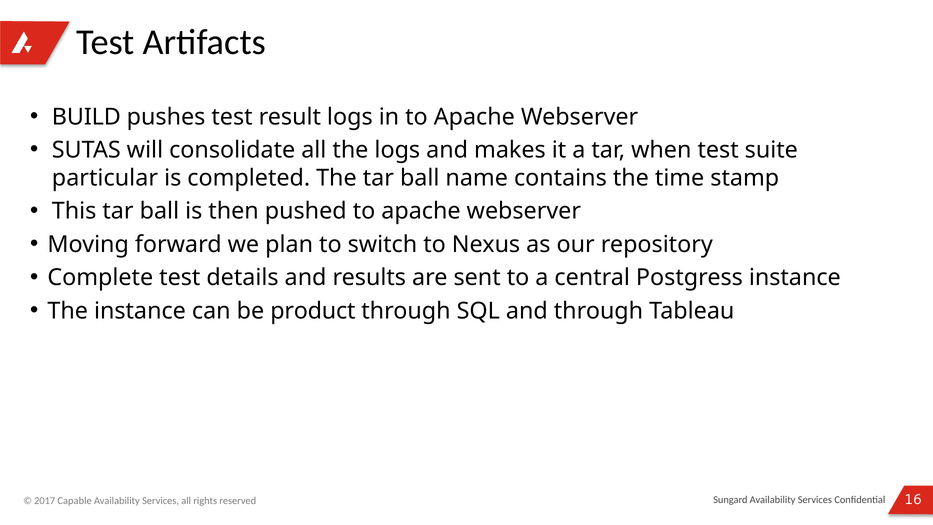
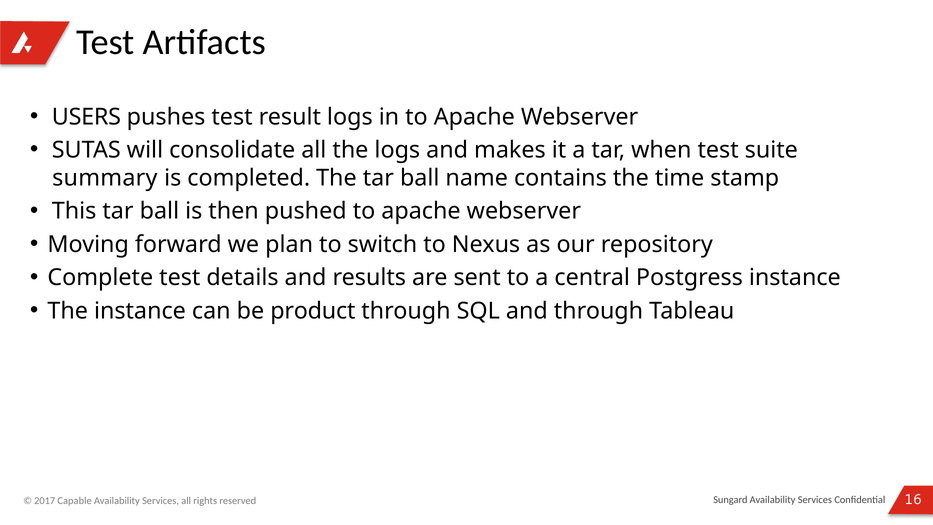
BUILD: BUILD -> USERS
particular: particular -> summary
